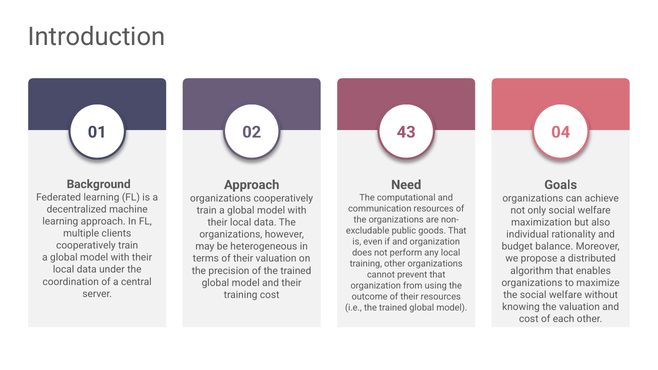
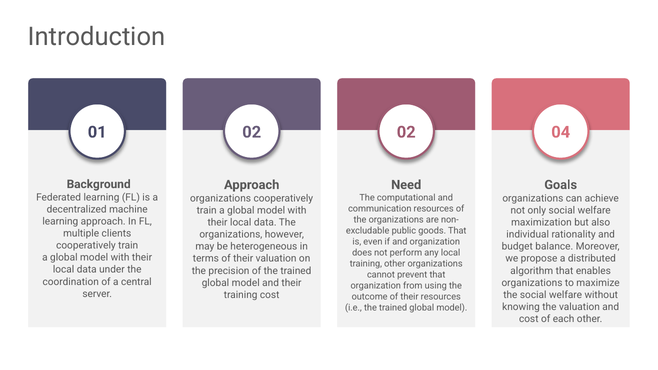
02 43: 43 -> 02
